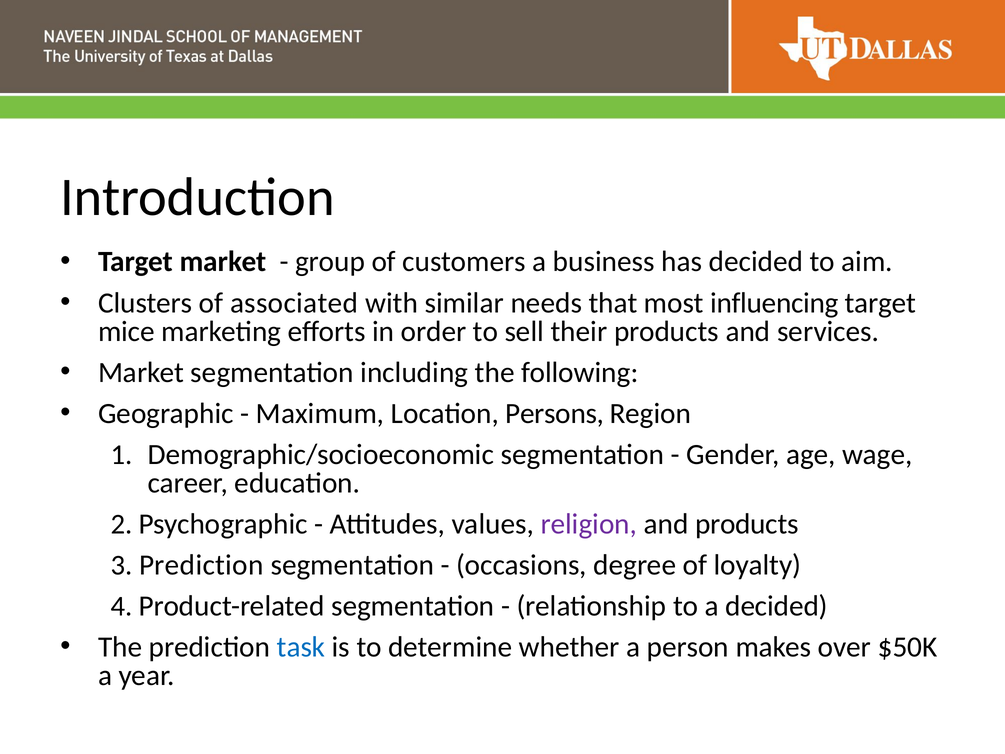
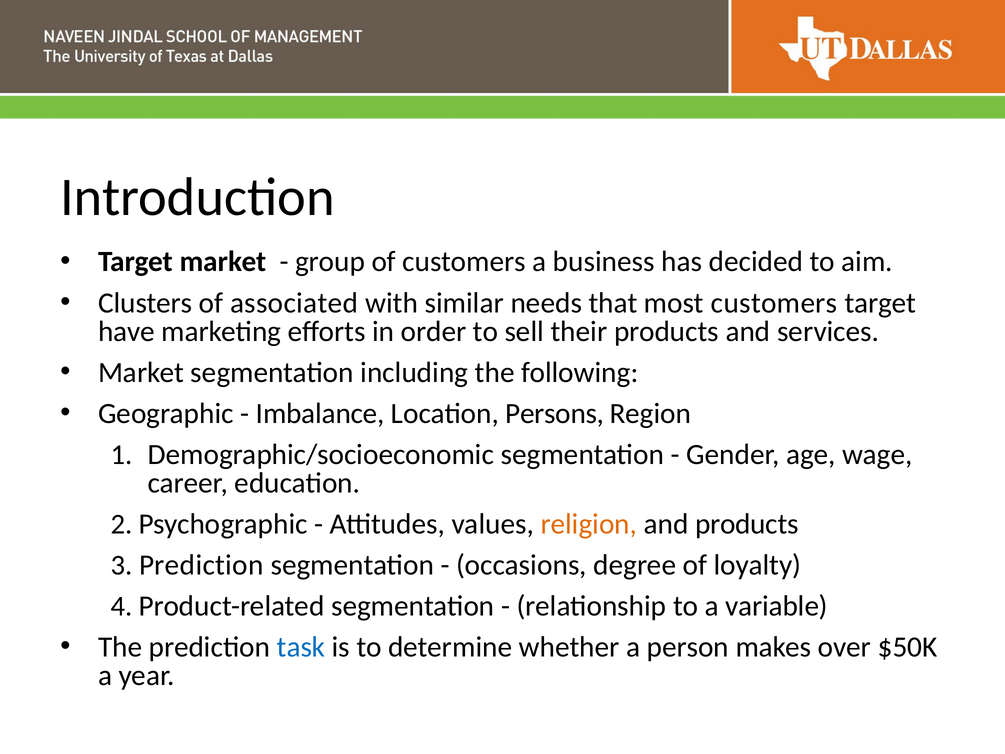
most influencing: influencing -> customers
mice: mice -> have
Maximum: Maximum -> Imbalance
religion colour: purple -> orange
a decided: decided -> variable
